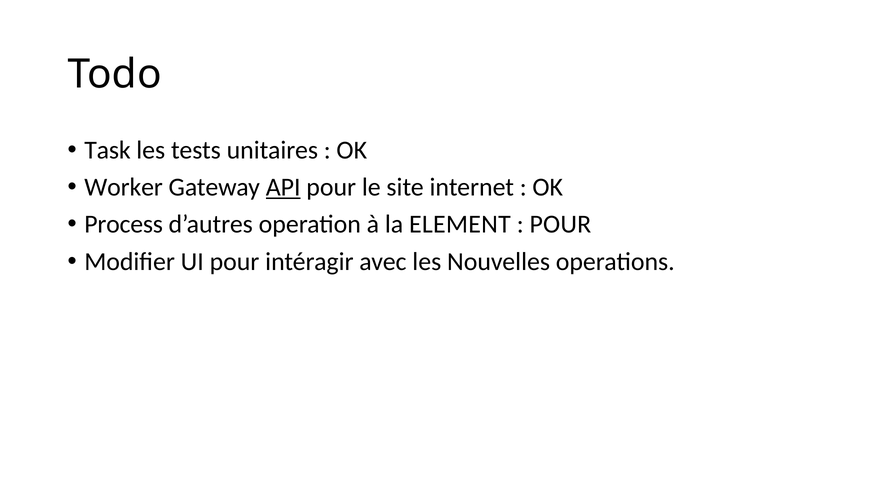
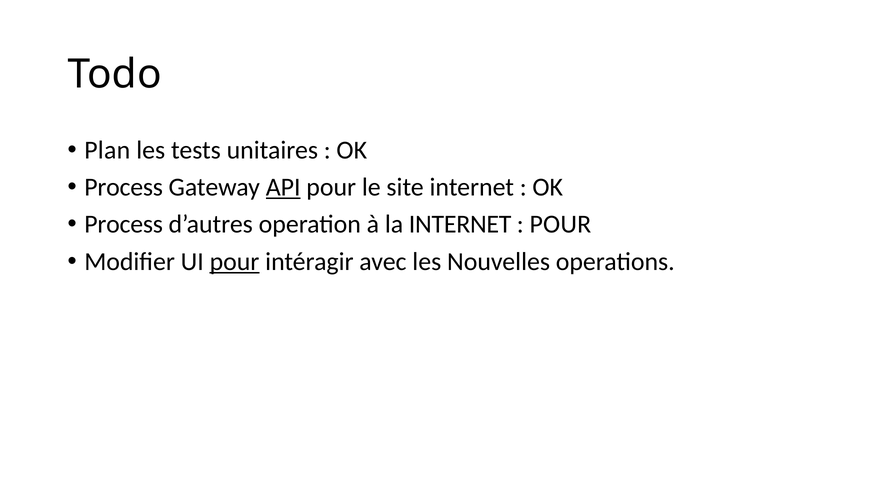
Task: Task -> Plan
Worker at (124, 187): Worker -> Process
la ELEMENT: ELEMENT -> INTERNET
pour at (235, 262) underline: none -> present
